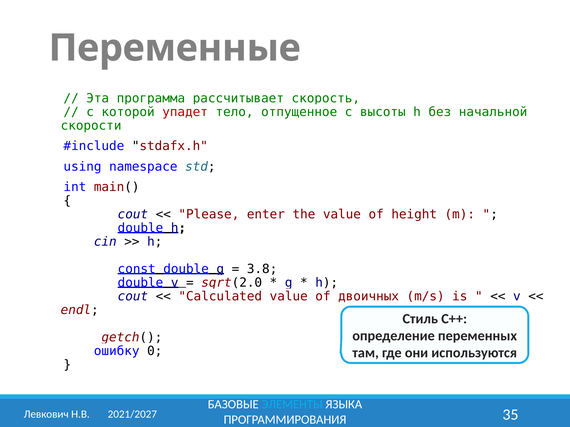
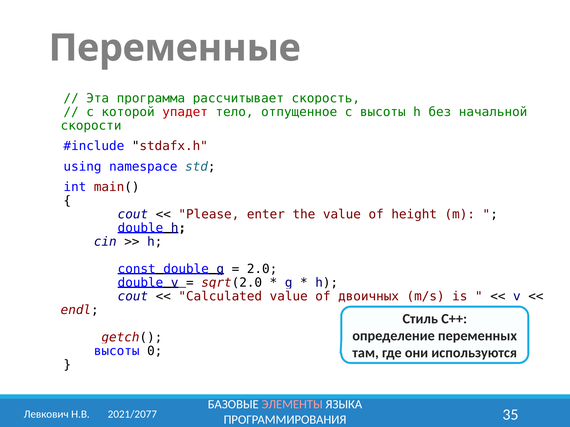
3.8: 3.8 -> 2.0
ошибку at (117, 351): ошибку -> высоты
ЭЛЕМЕНТЫ colour: light blue -> pink
2021/2027: 2021/2027 -> 2021/2077
